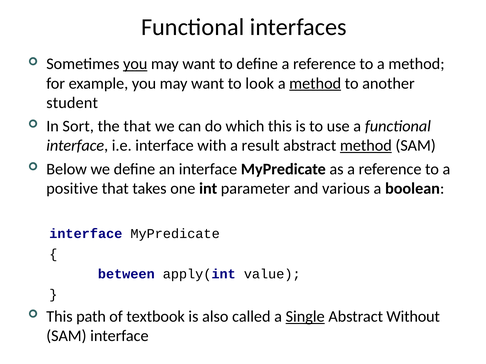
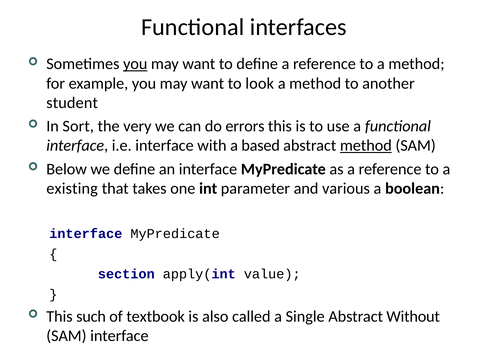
method at (315, 83) underline: present -> none
the that: that -> very
which: which -> errors
result: result -> based
positive: positive -> existing
between: between -> section
path: path -> such
Single underline: present -> none
